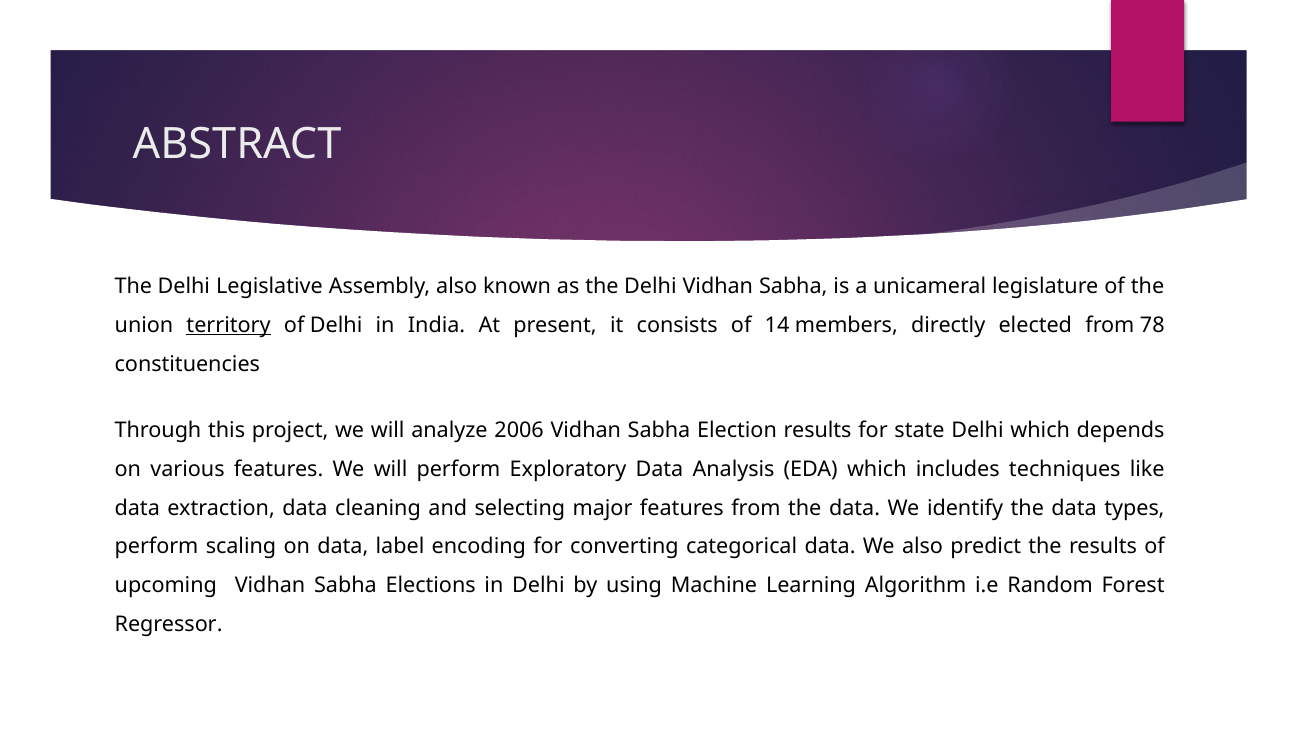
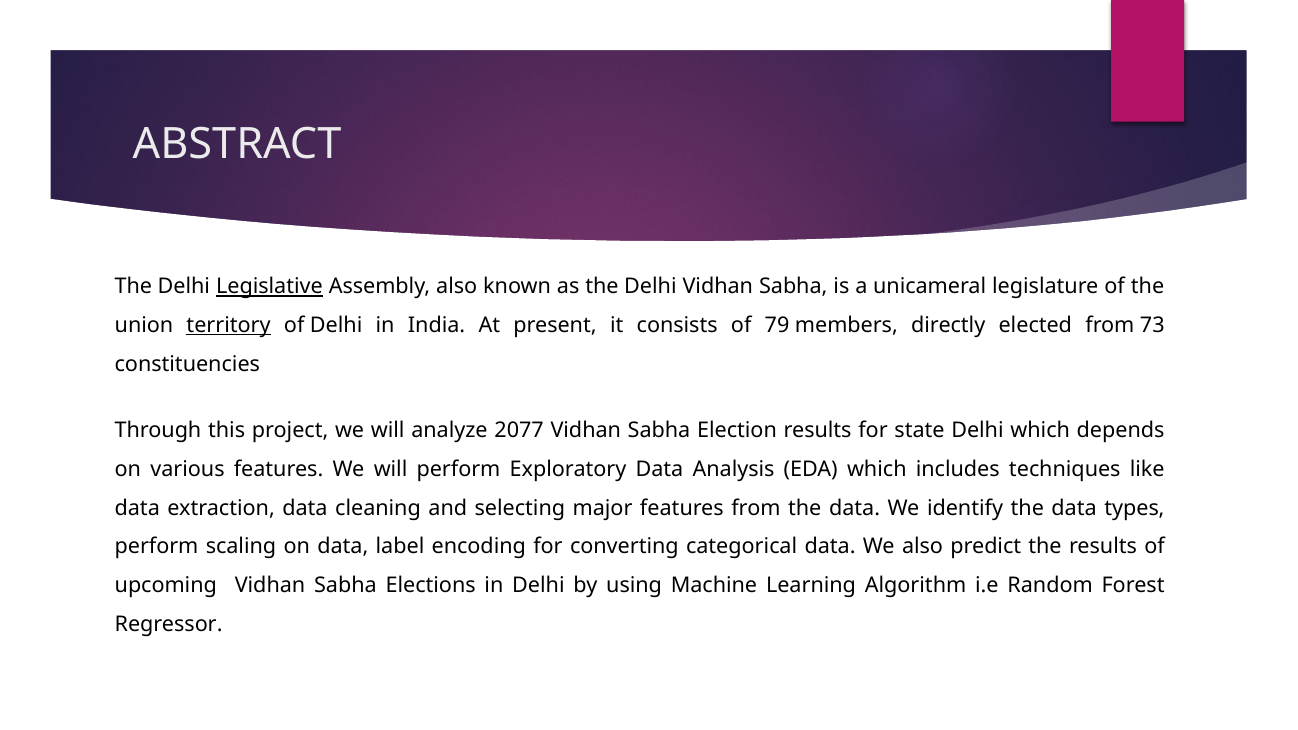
Legislative underline: none -> present
14: 14 -> 79
78: 78 -> 73
2006: 2006 -> 2077
